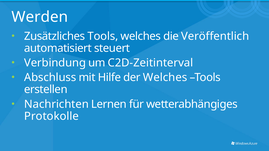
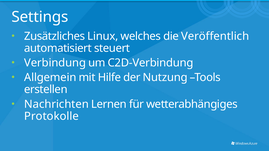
Werden: Werden -> Settings
Zusätzliches Tools: Tools -> Linux
C2D-Zeitinterval: C2D-Zeitinterval -> C2D-Verbindung
Abschluss: Abschluss -> Allgemein
der Welches: Welches -> Nutzung
